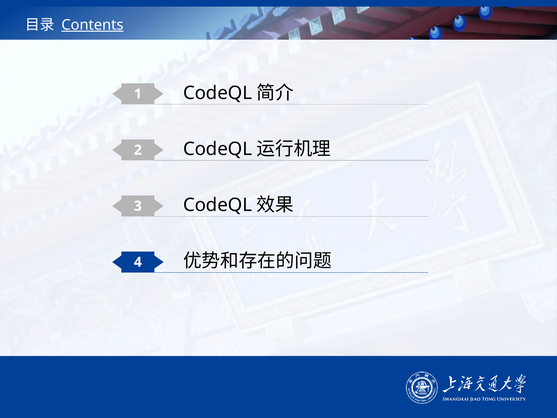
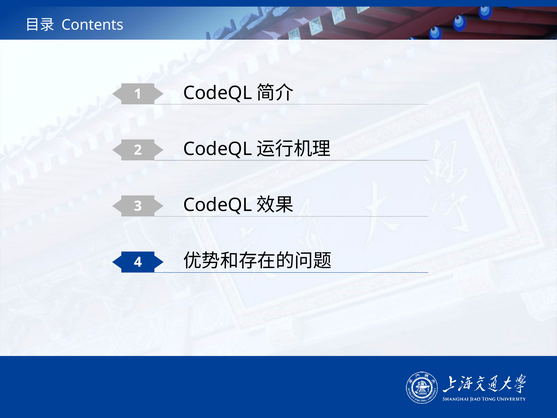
Contents underline: present -> none
